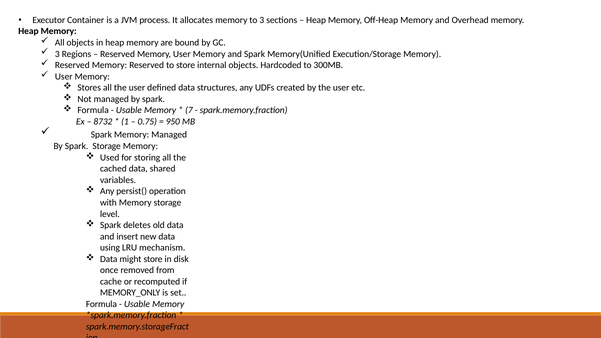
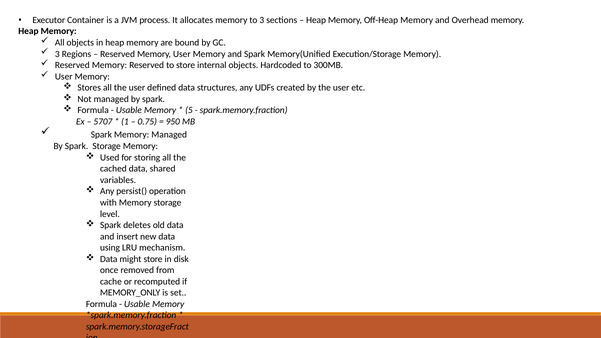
7: 7 -> 5
8732: 8732 -> 5707
